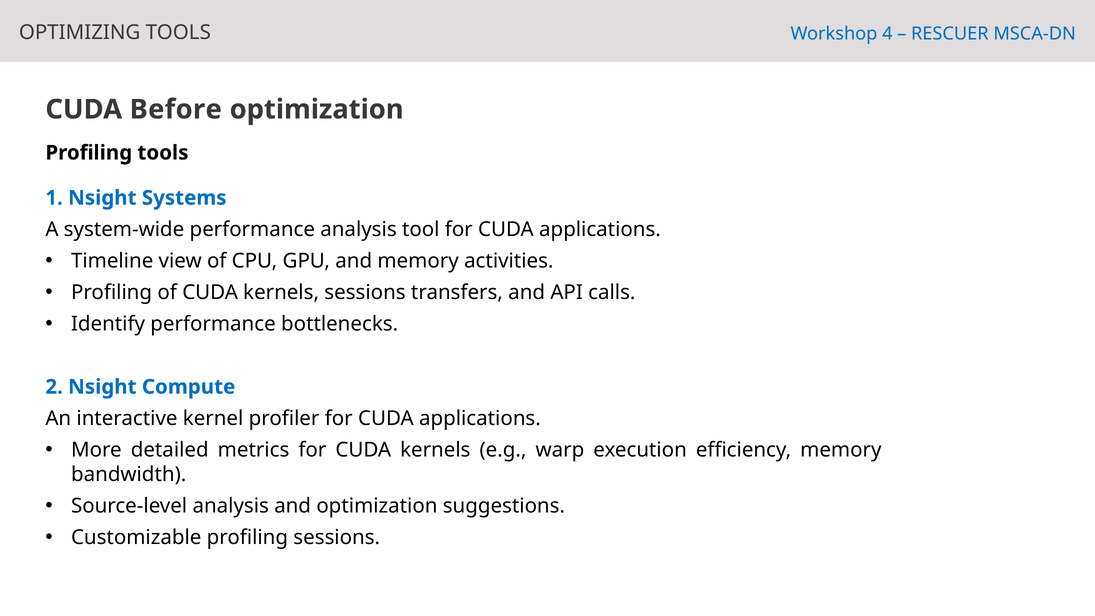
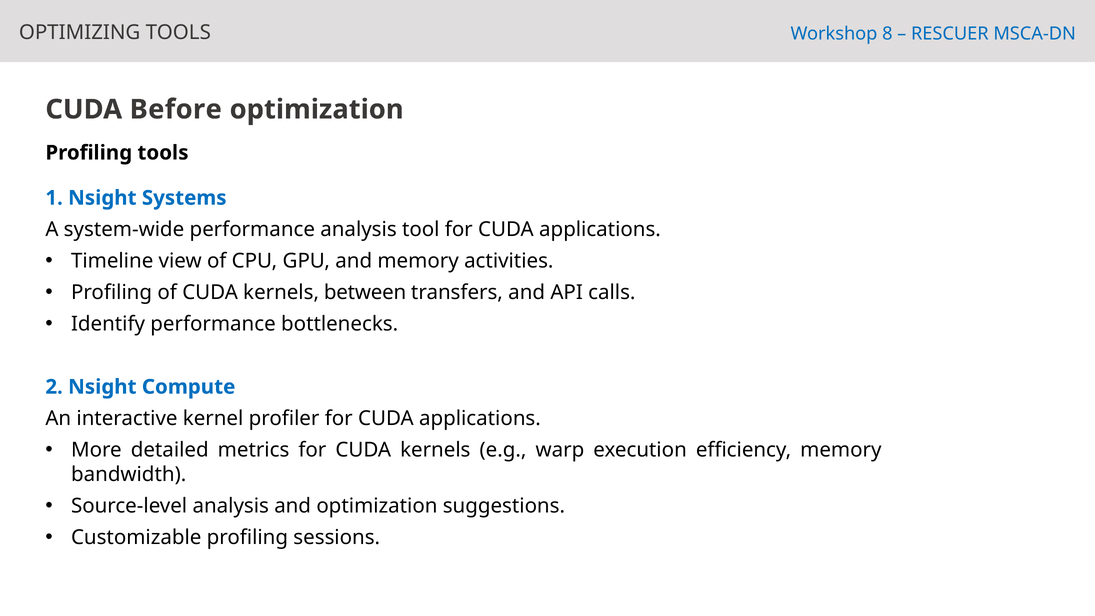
4: 4 -> 8
kernels sessions: sessions -> between
